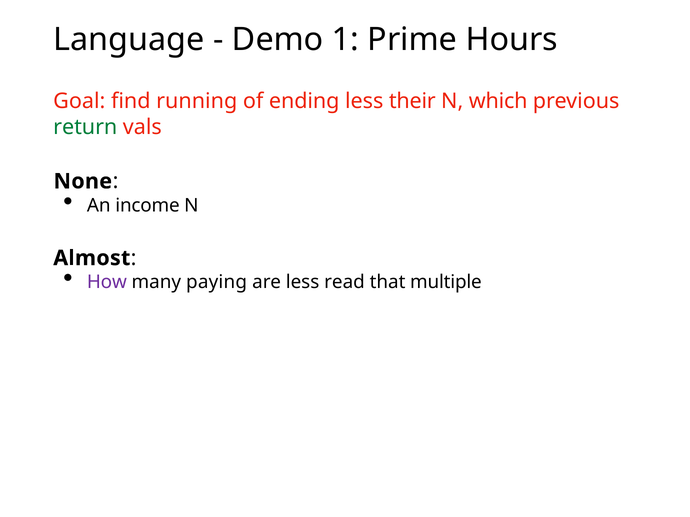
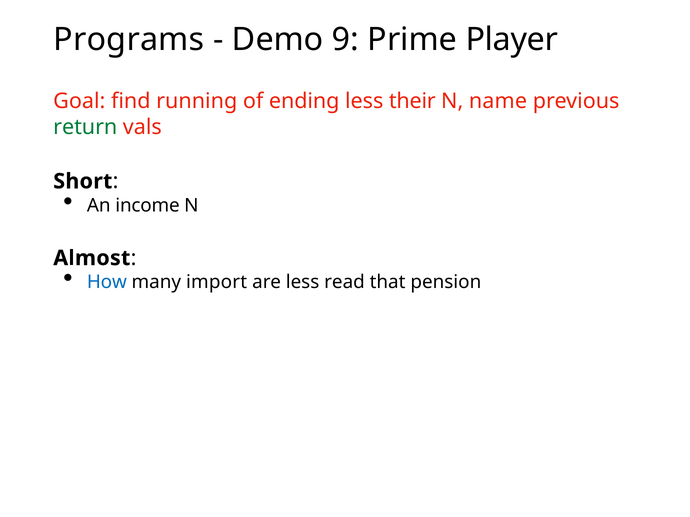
Language: Language -> Programs
1: 1 -> 9
Hours: Hours -> Player
which: which -> name
None: None -> Short
How colour: purple -> blue
paying: paying -> import
multiple: multiple -> pension
